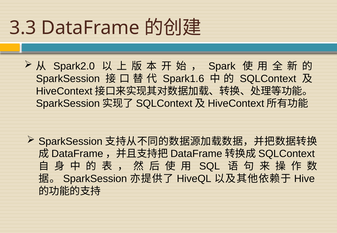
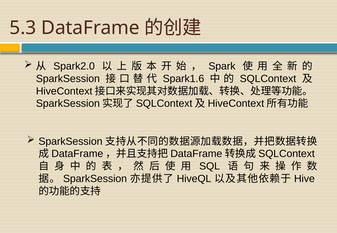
3.3: 3.3 -> 5.3
